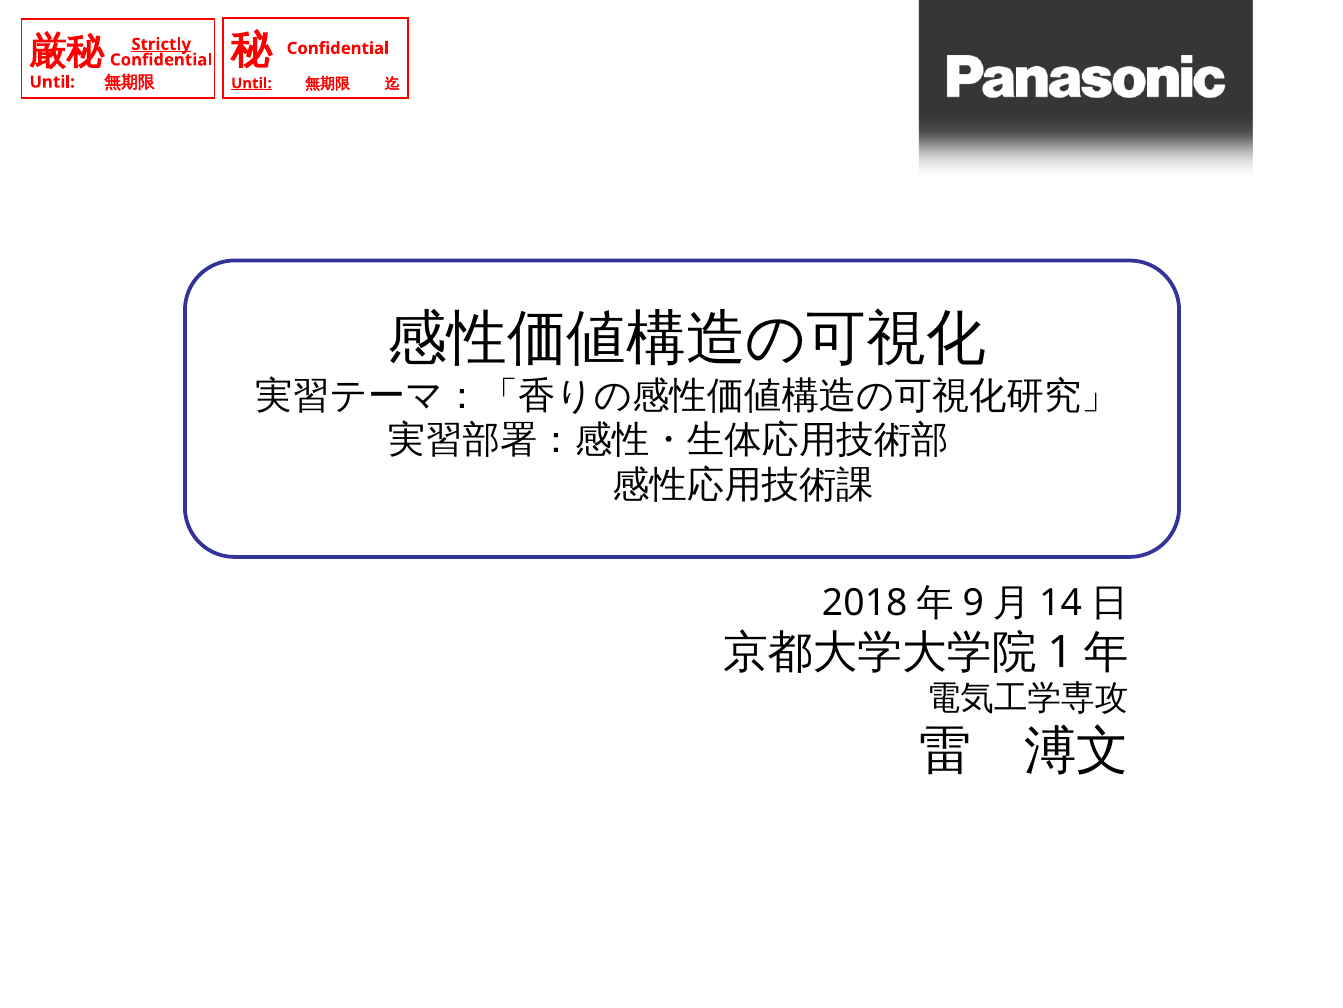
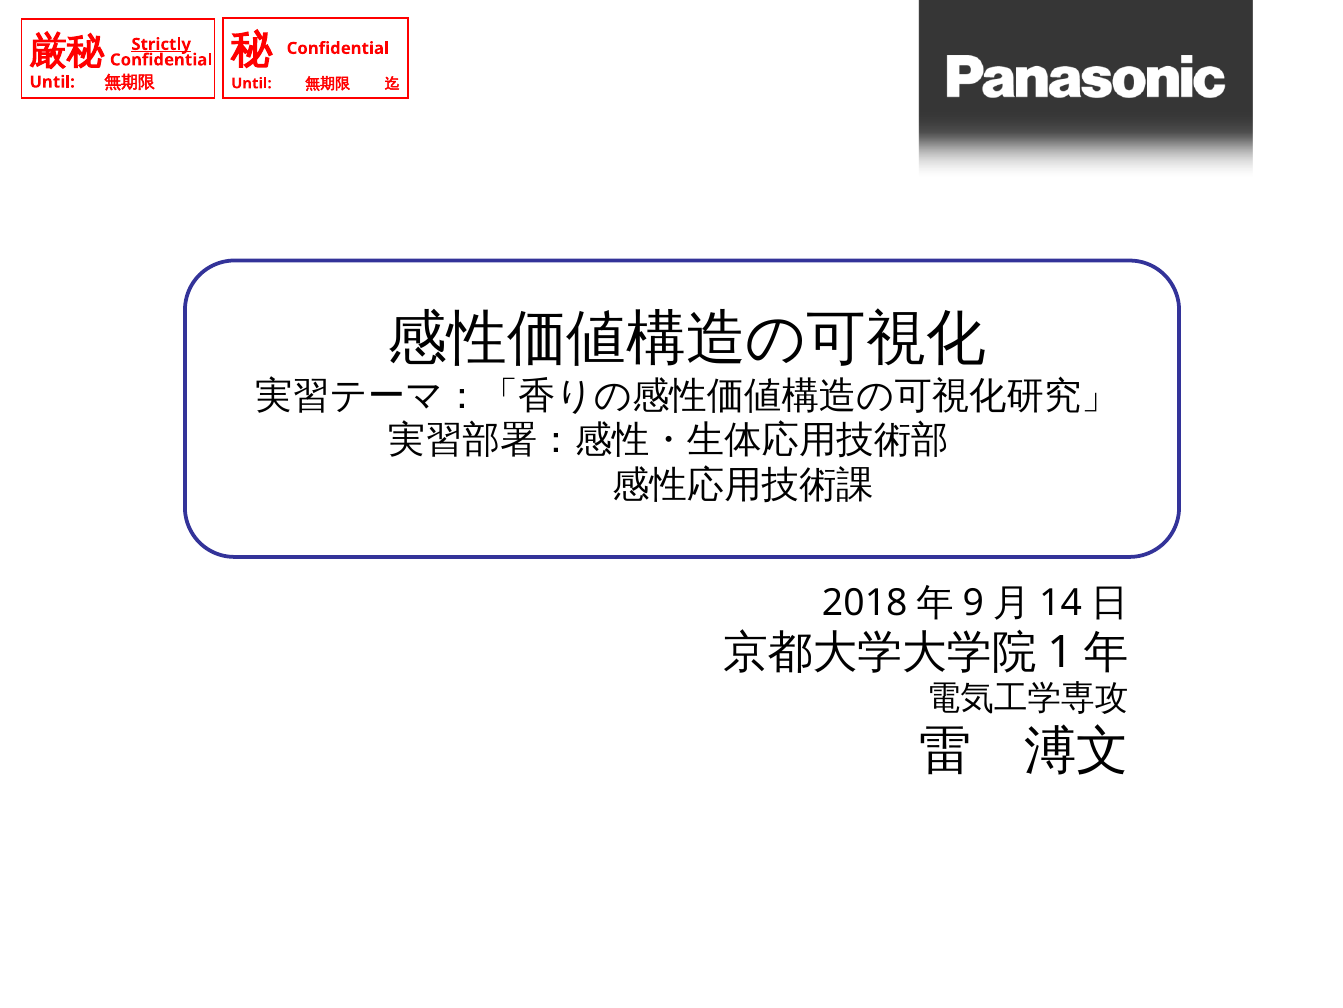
Until at (251, 83) underline: present -> none
